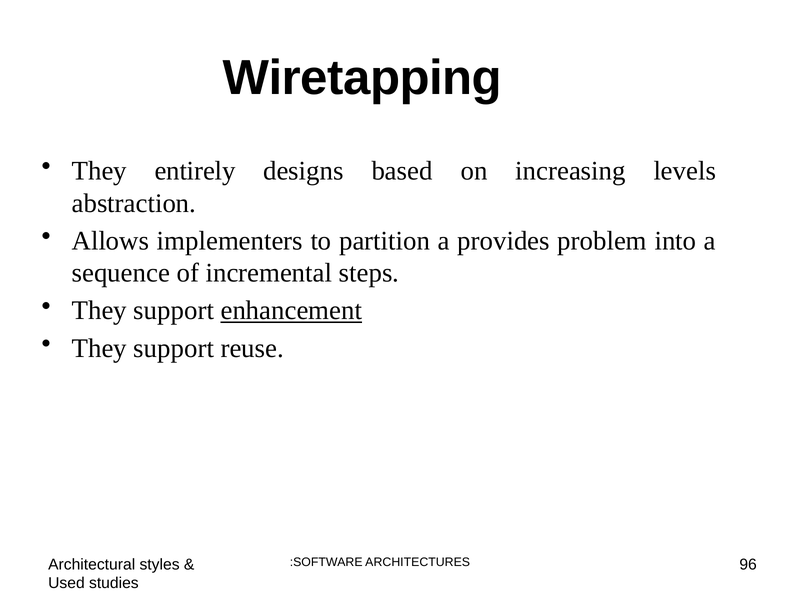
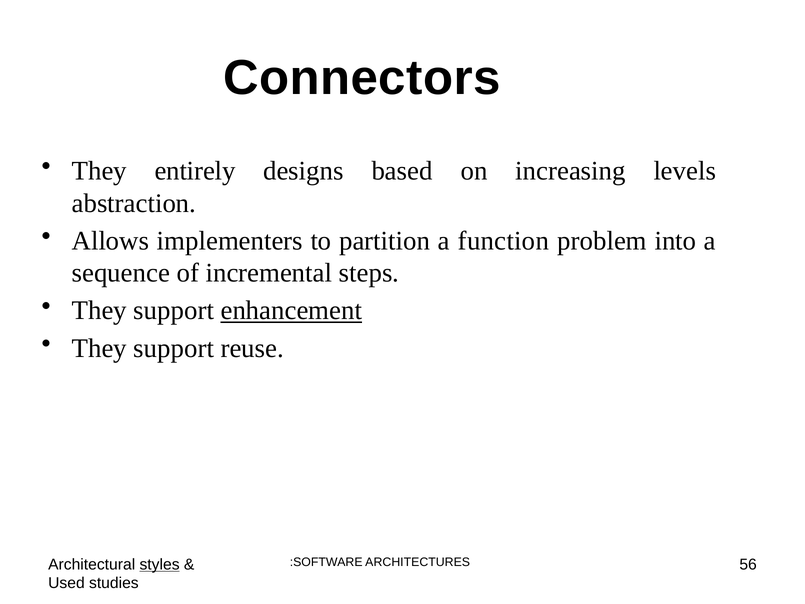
Wiretapping: Wiretapping -> Connectors
provides: provides -> function
96: 96 -> 56
styles underline: none -> present
